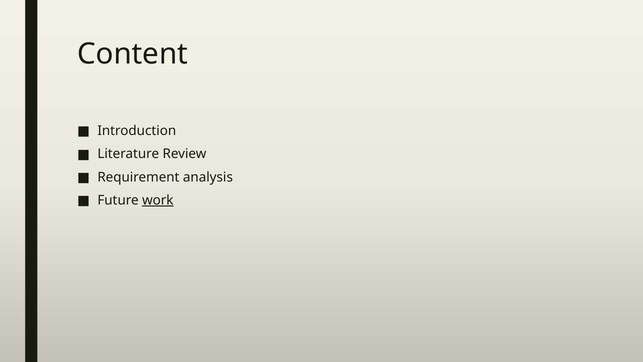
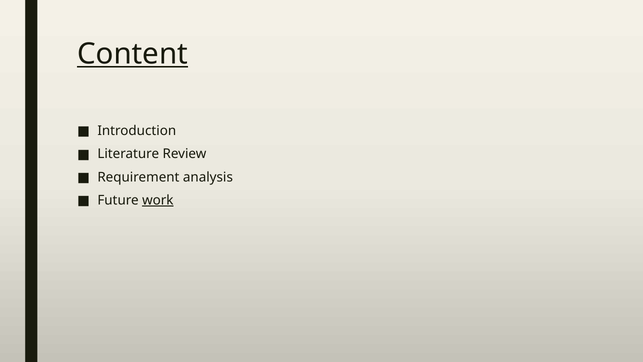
Content underline: none -> present
